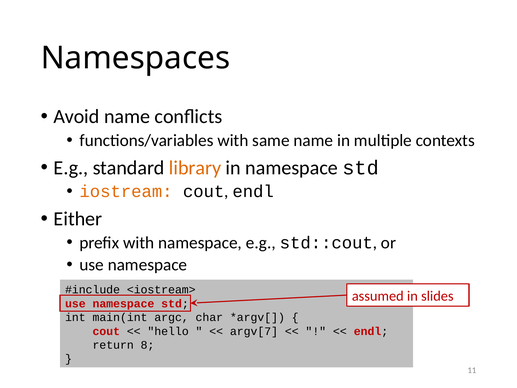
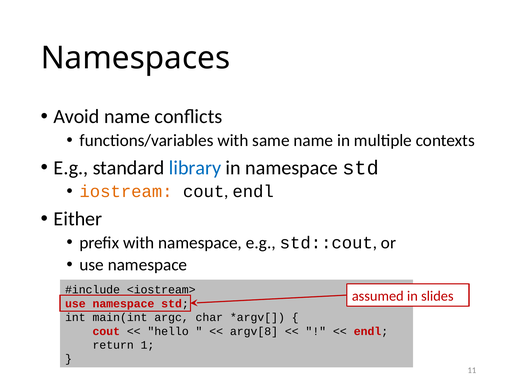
library colour: orange -> blue
argv[7: argv[7 -> argv[8
8: 8 -> 1
